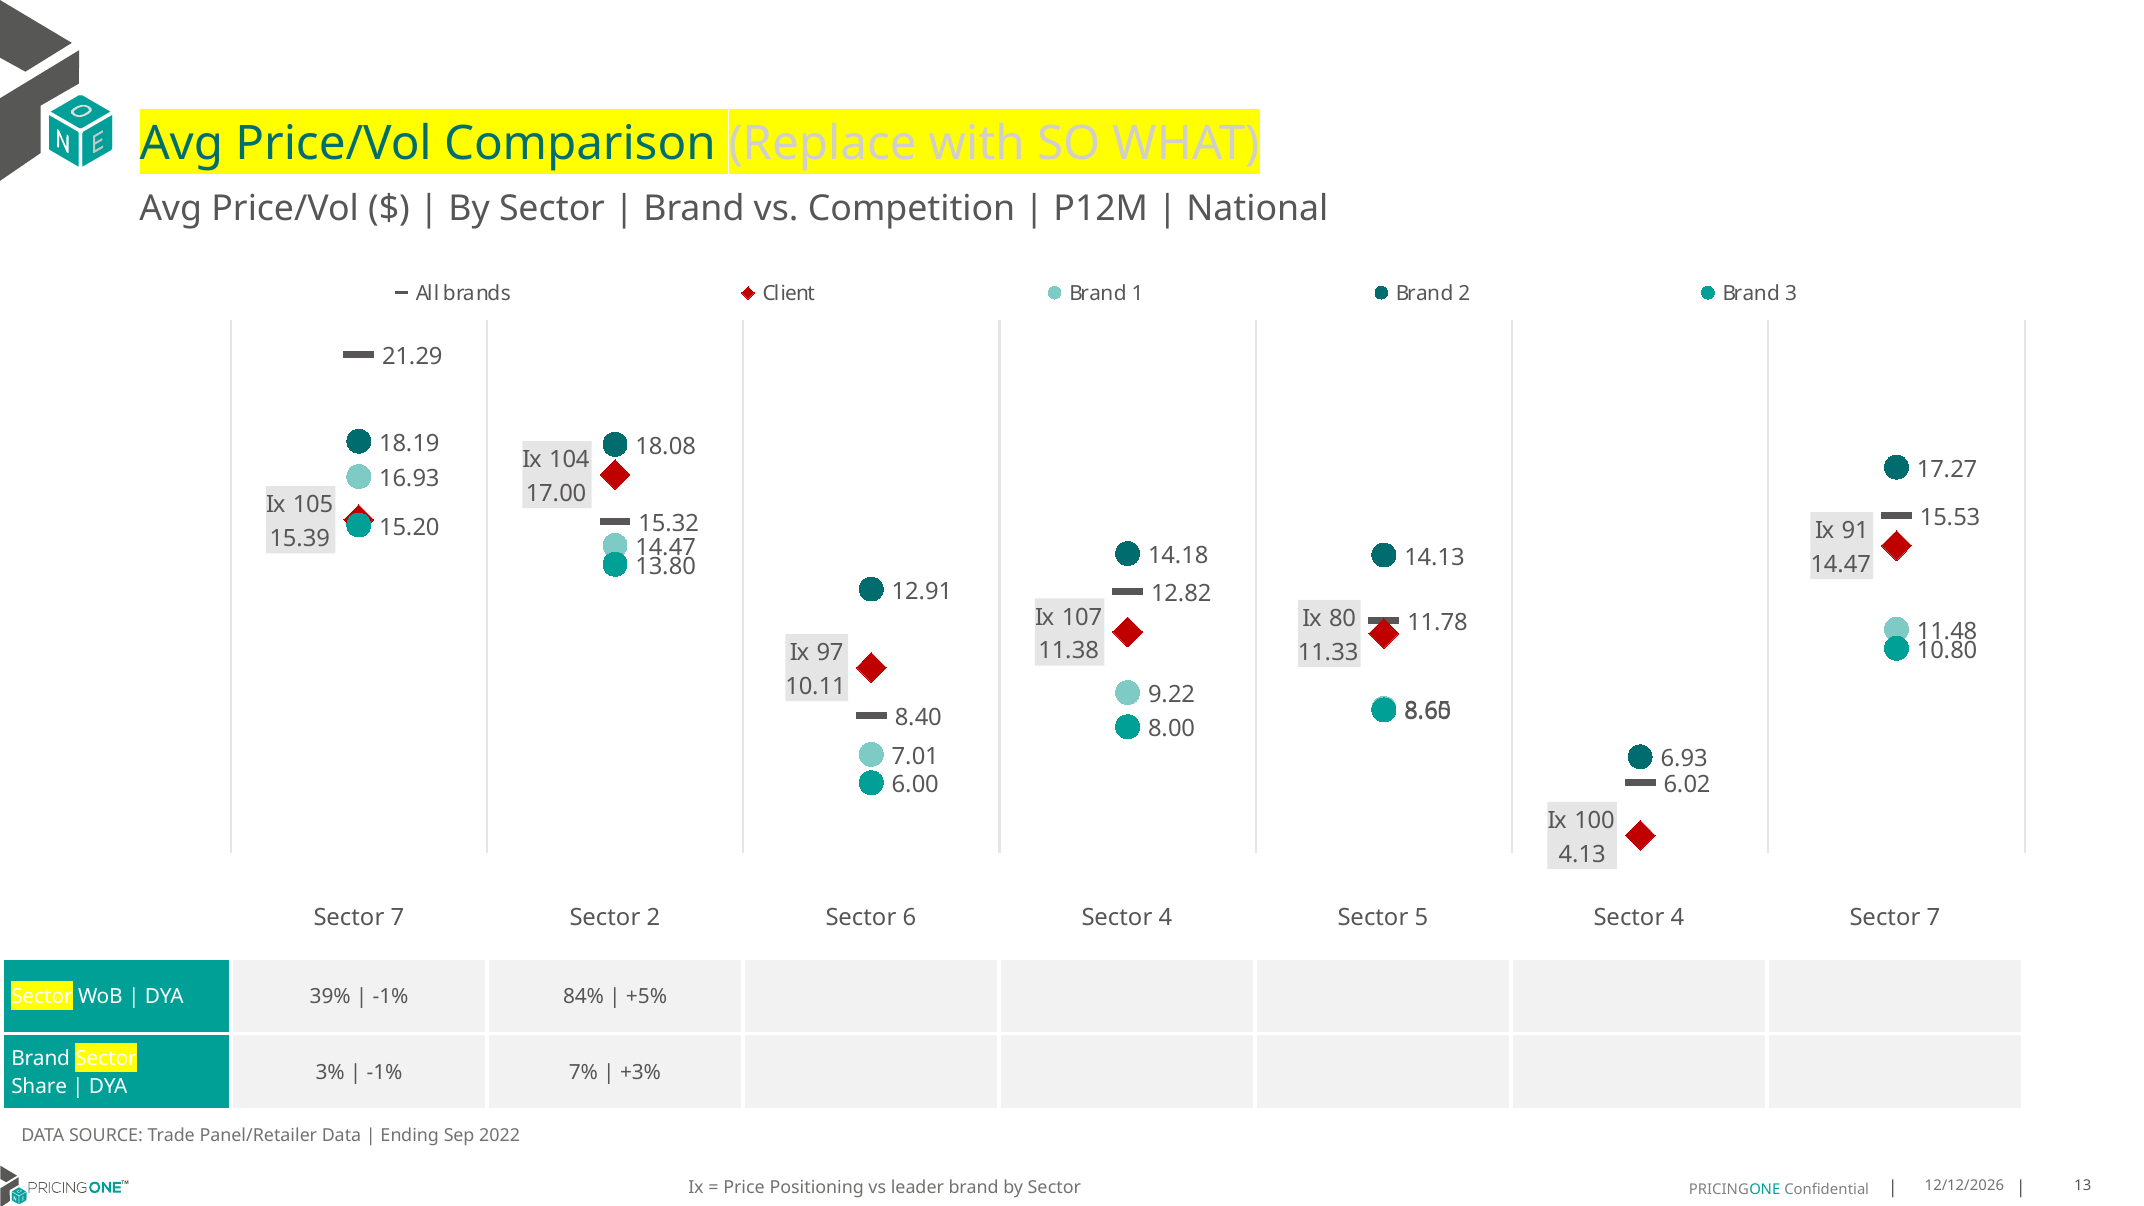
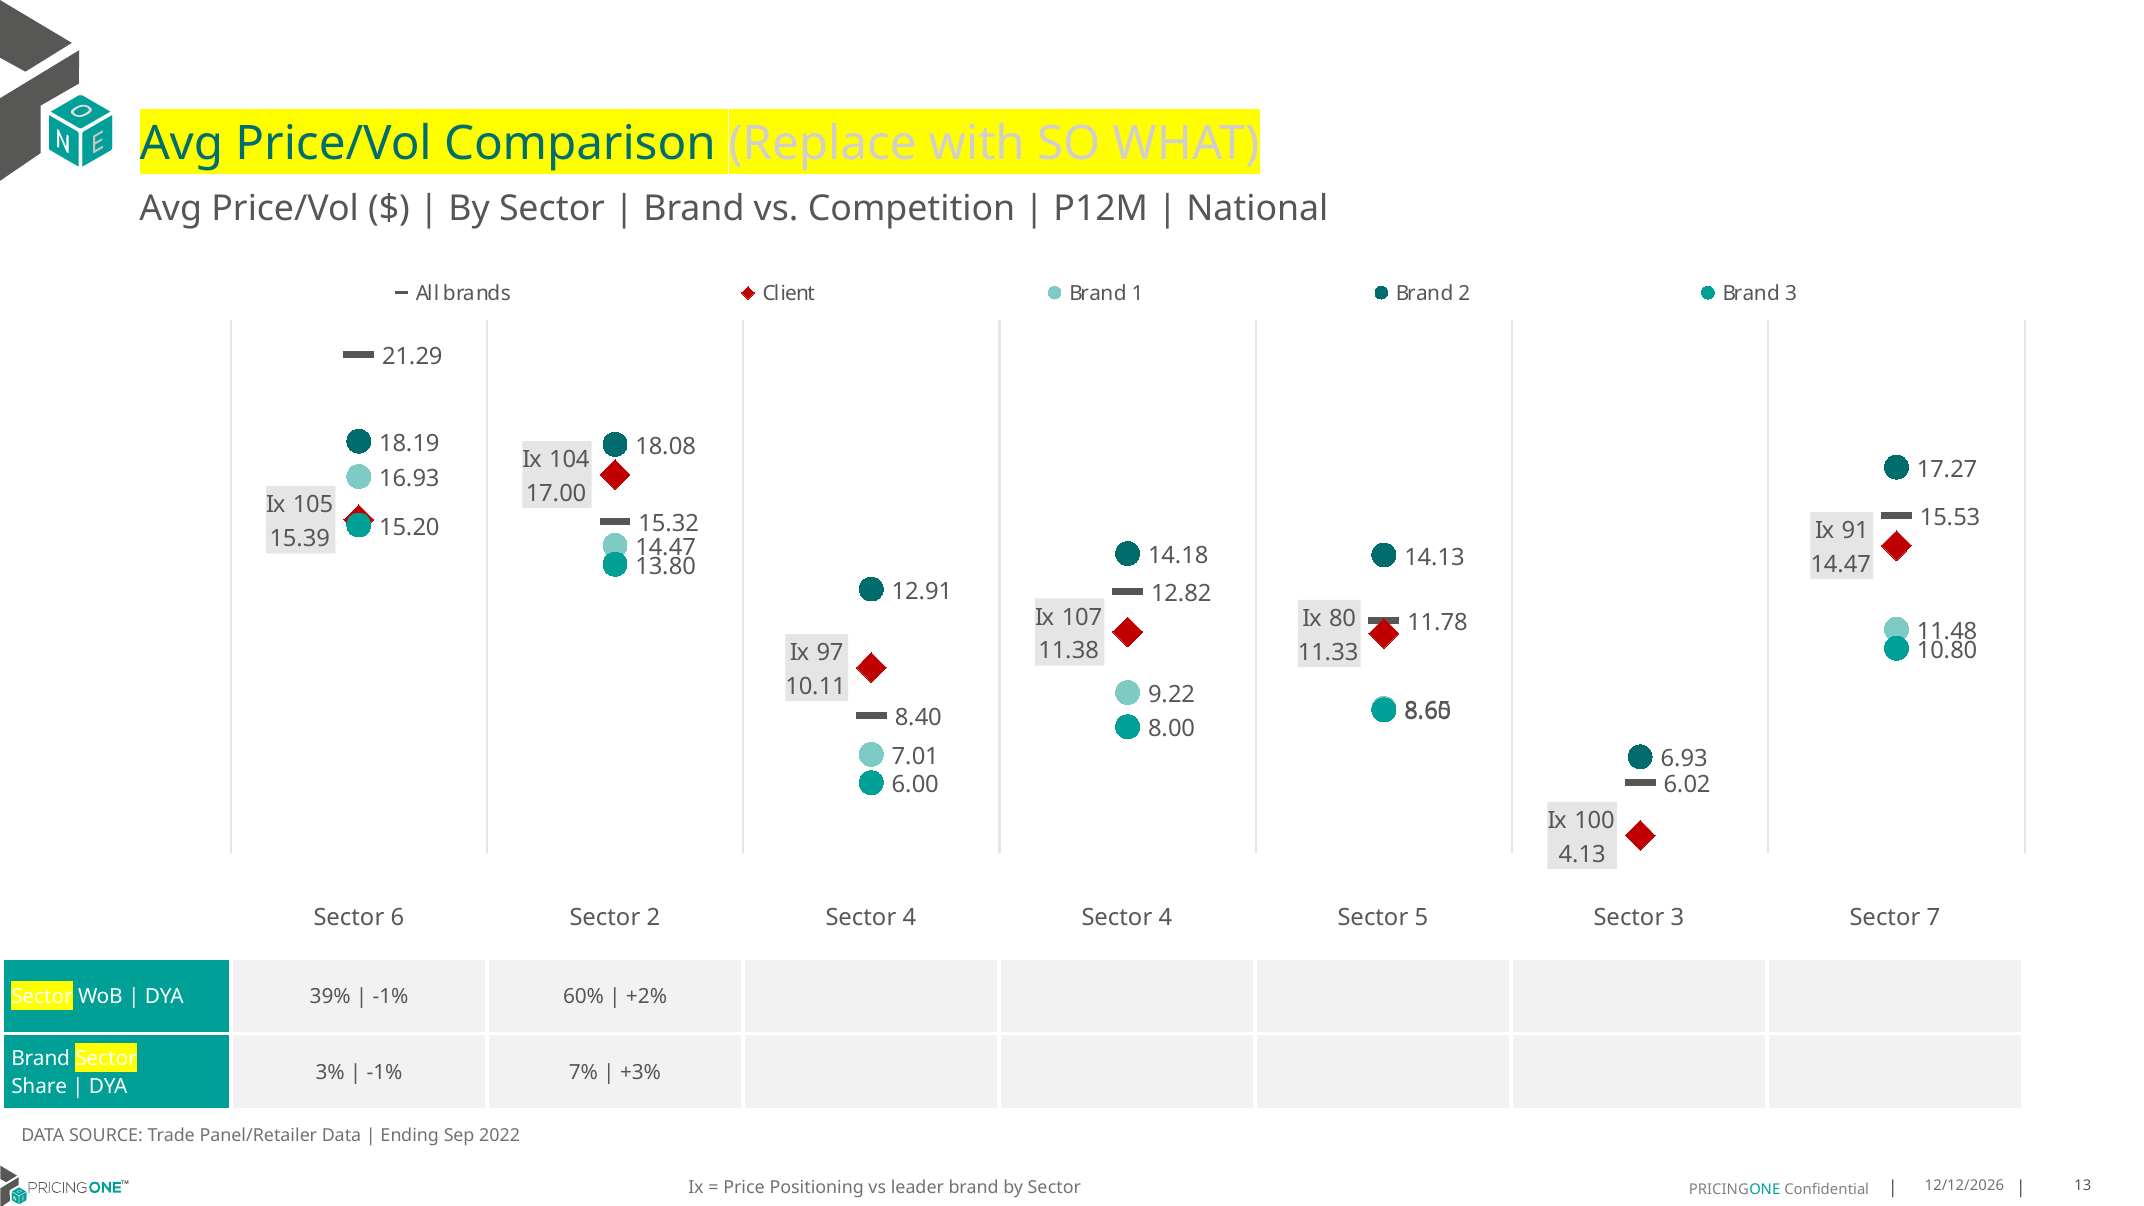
7 at (397, 918): 7 -> 6
2 Sector 6: 6 -> 4
5 Sector 4: 4 -> 3
84%: 84% -> 60%
+5%: +5% -> +2%
